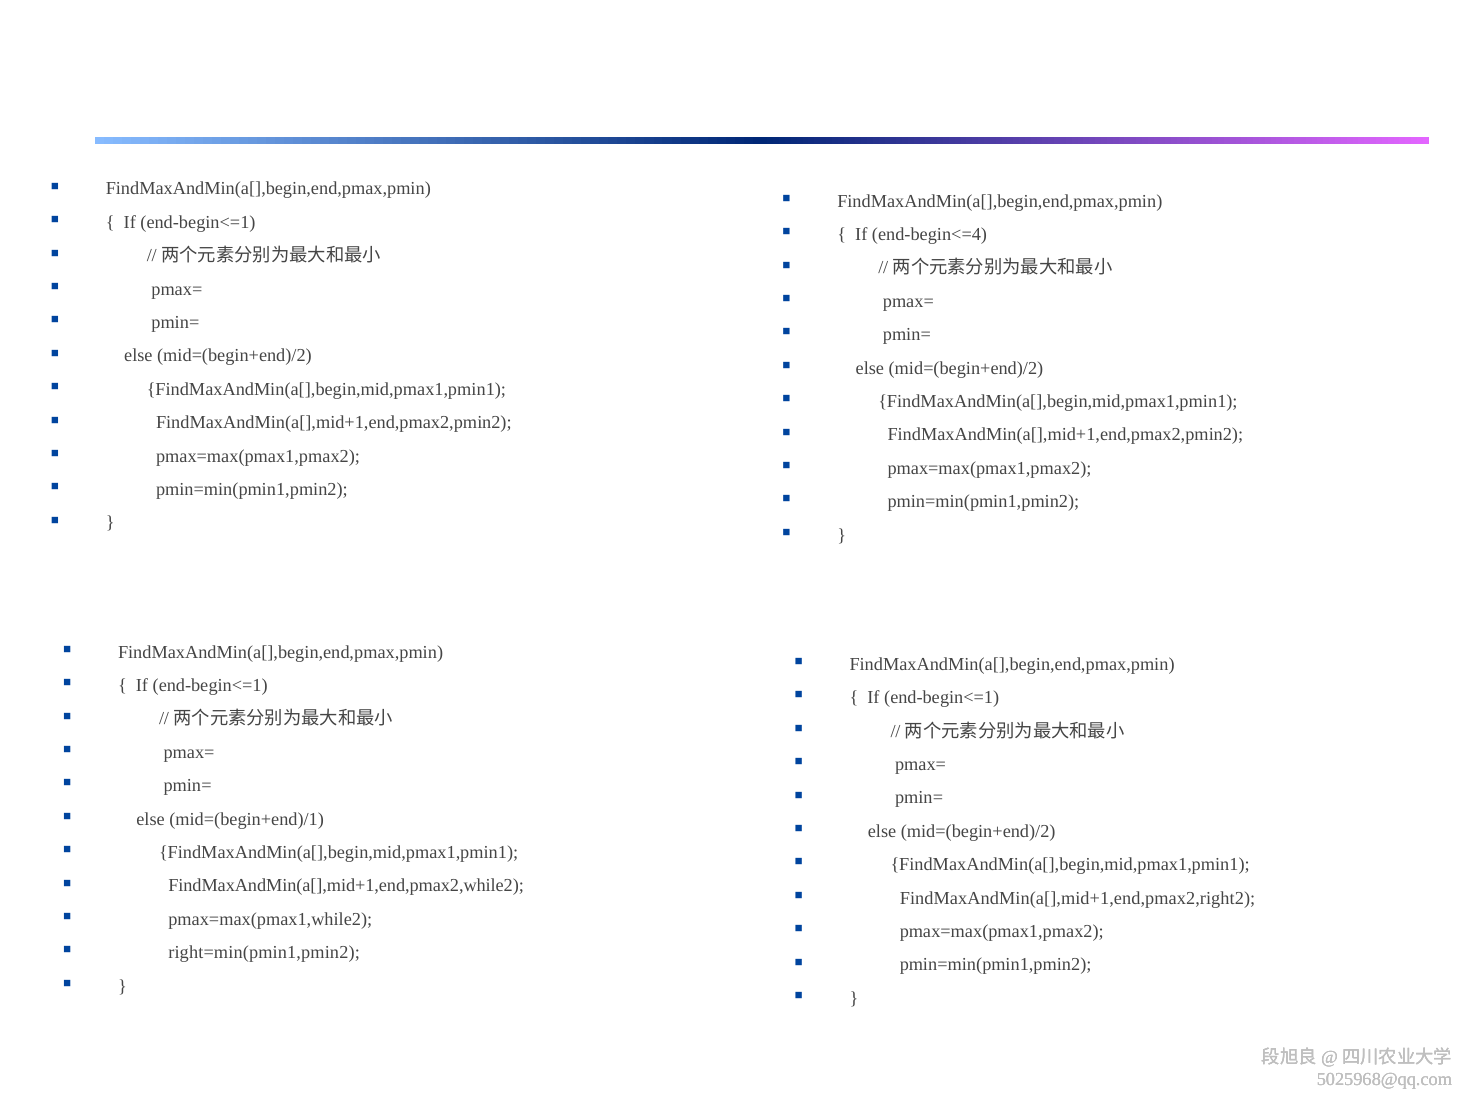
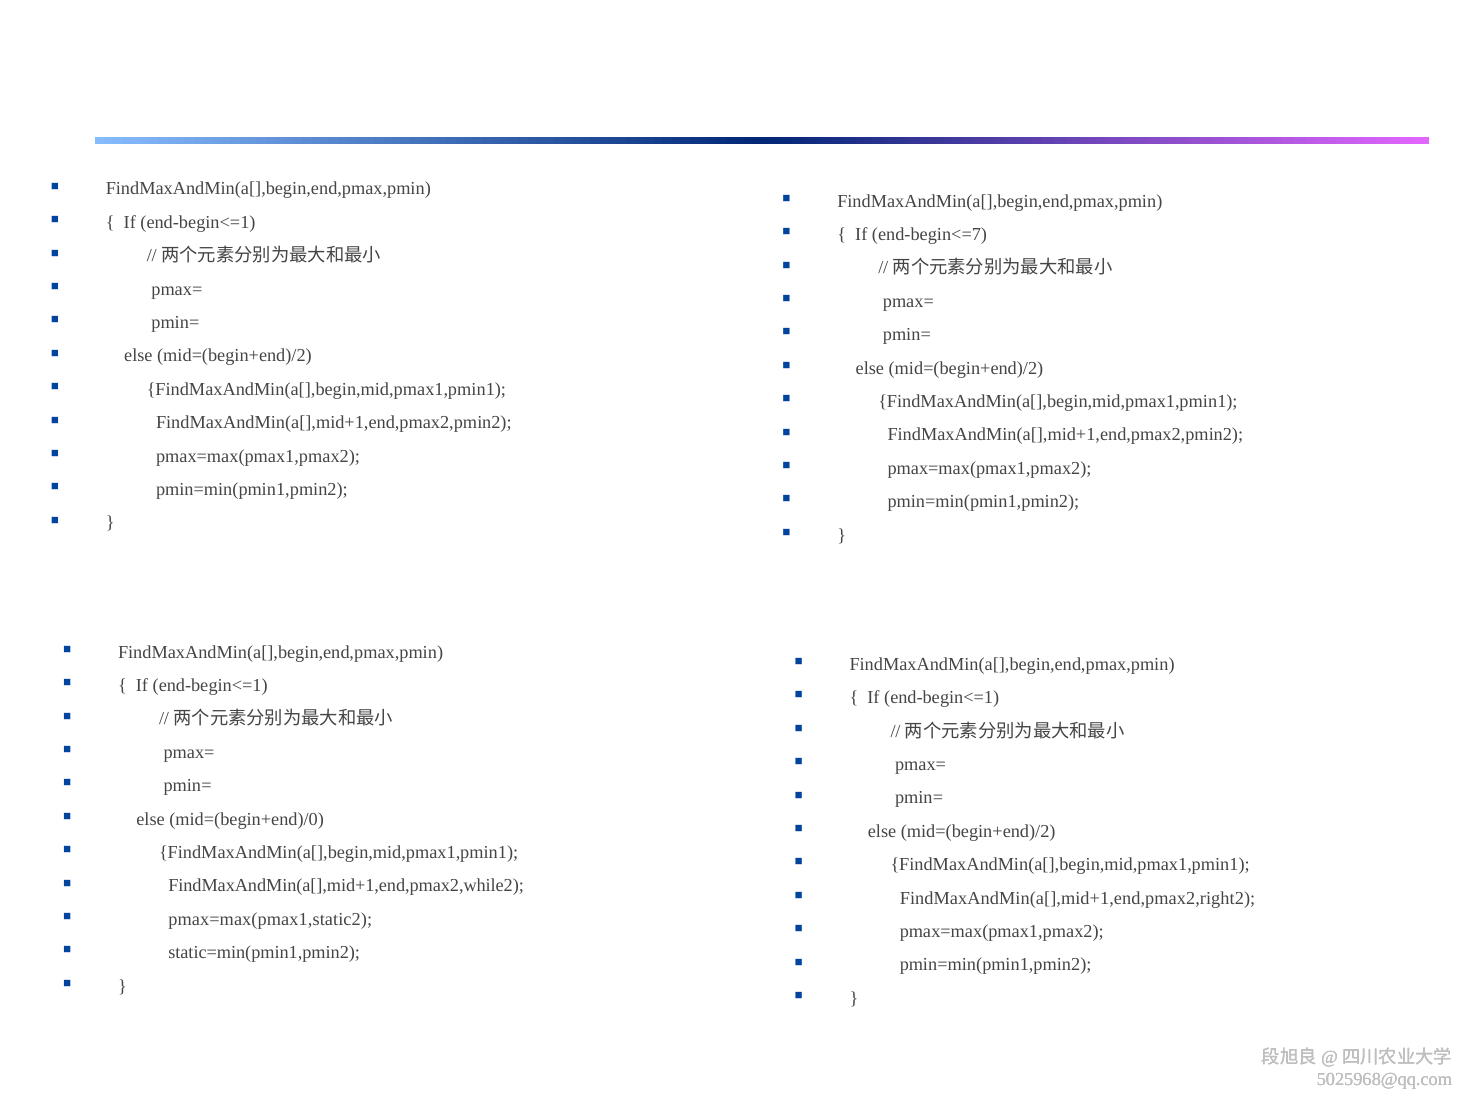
end-begin<=4: end-begin<=4 -> end-begin<=7
mid=(begin+end)/1: mid=(begin+end)/1 -> mid=(begin+end)/0
pmax=max(pmax1,while2: pmax=max(pmax1,while2 -> pmax=max(pmax1,static2
right=min(pmin1,pmin2: right=min(pmin1,pmin2 -> static=min(pmin1,pmin2
